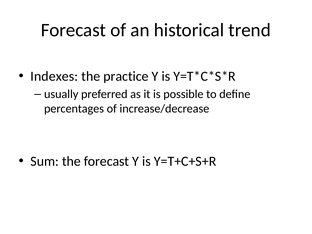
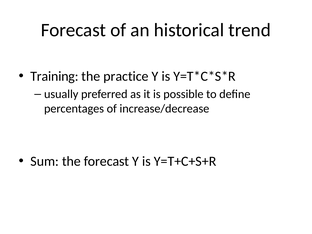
Indexes: Indexes -> Training
